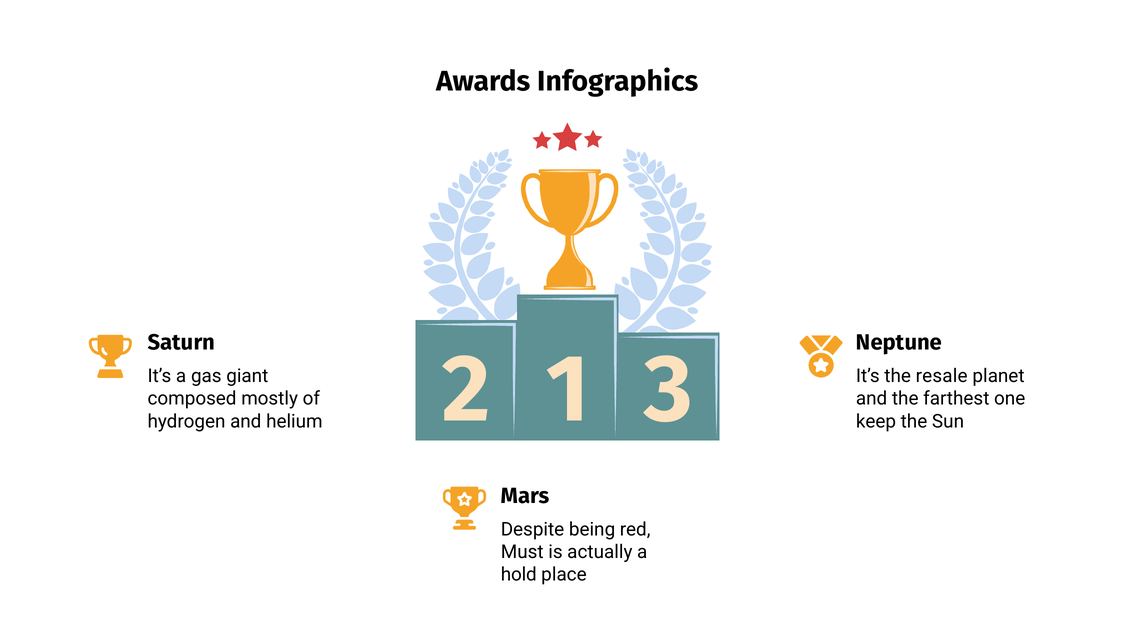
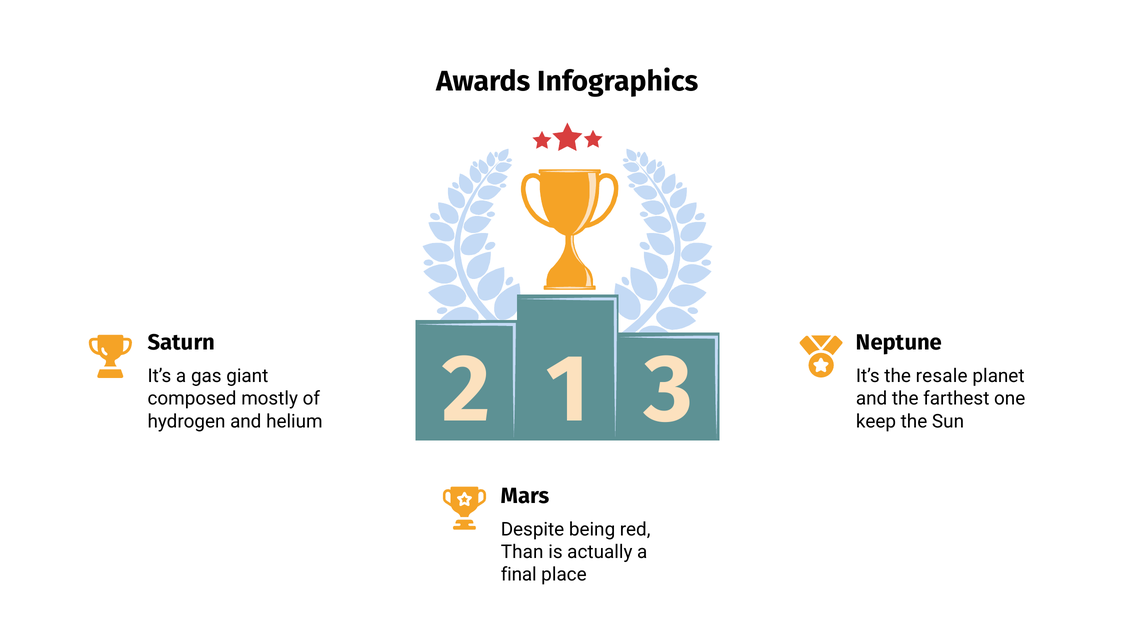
Must: Must -> Than
hold: hold -> final
